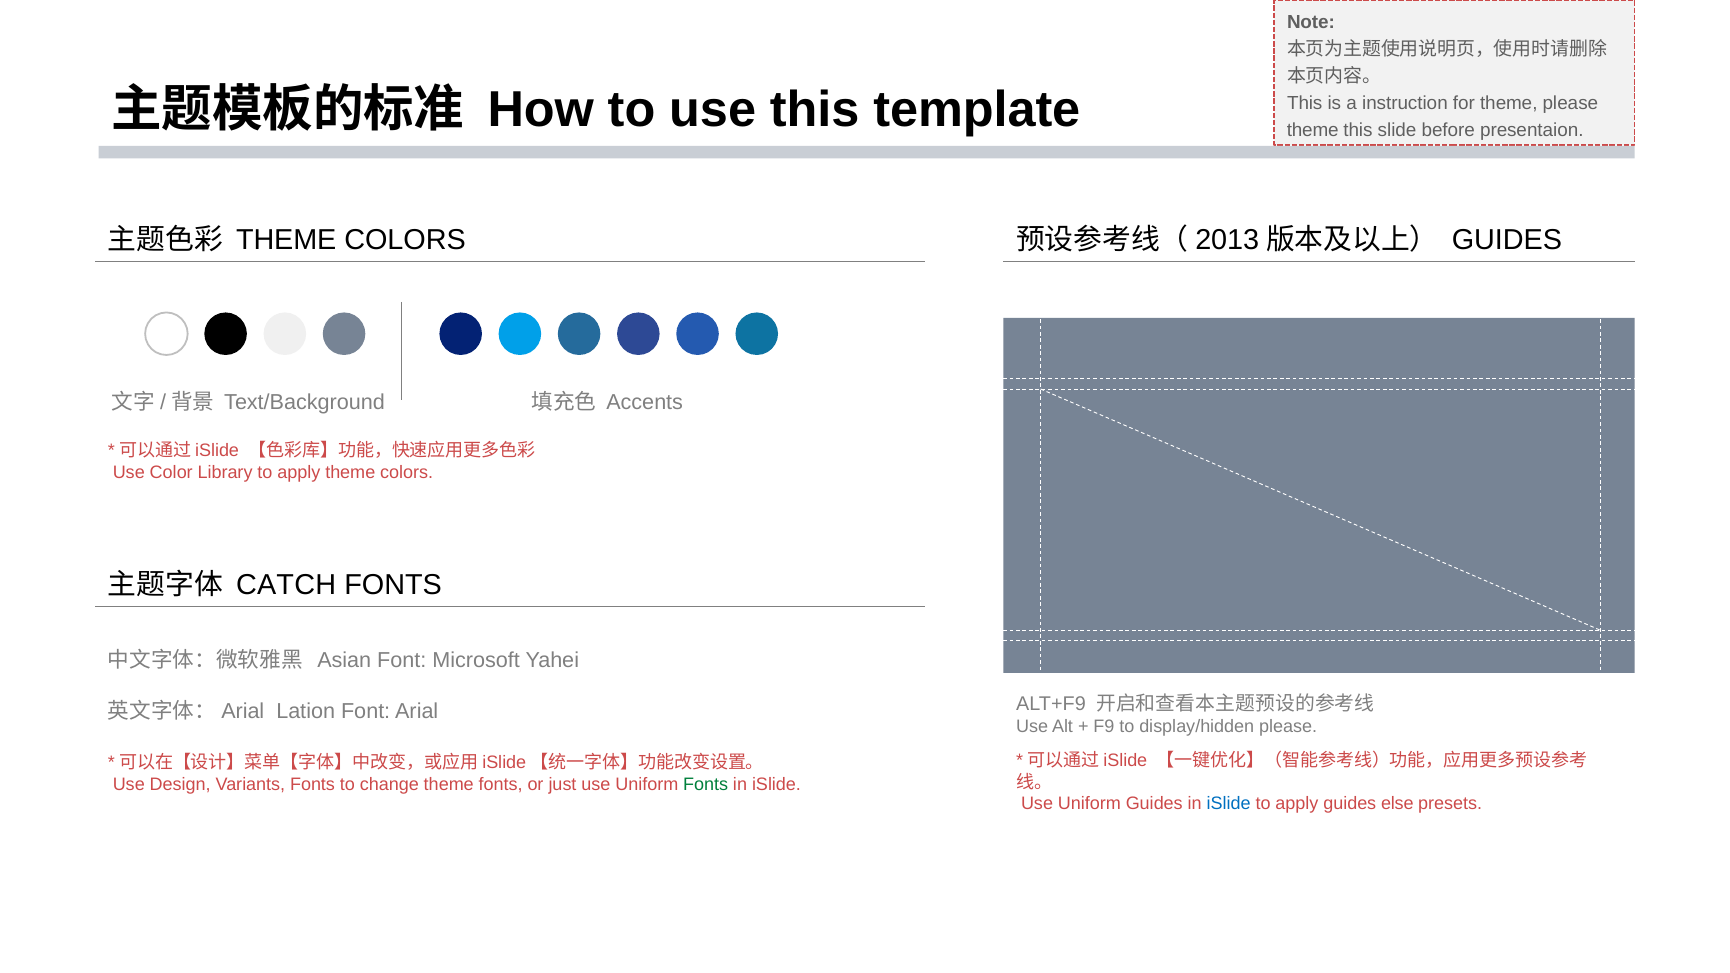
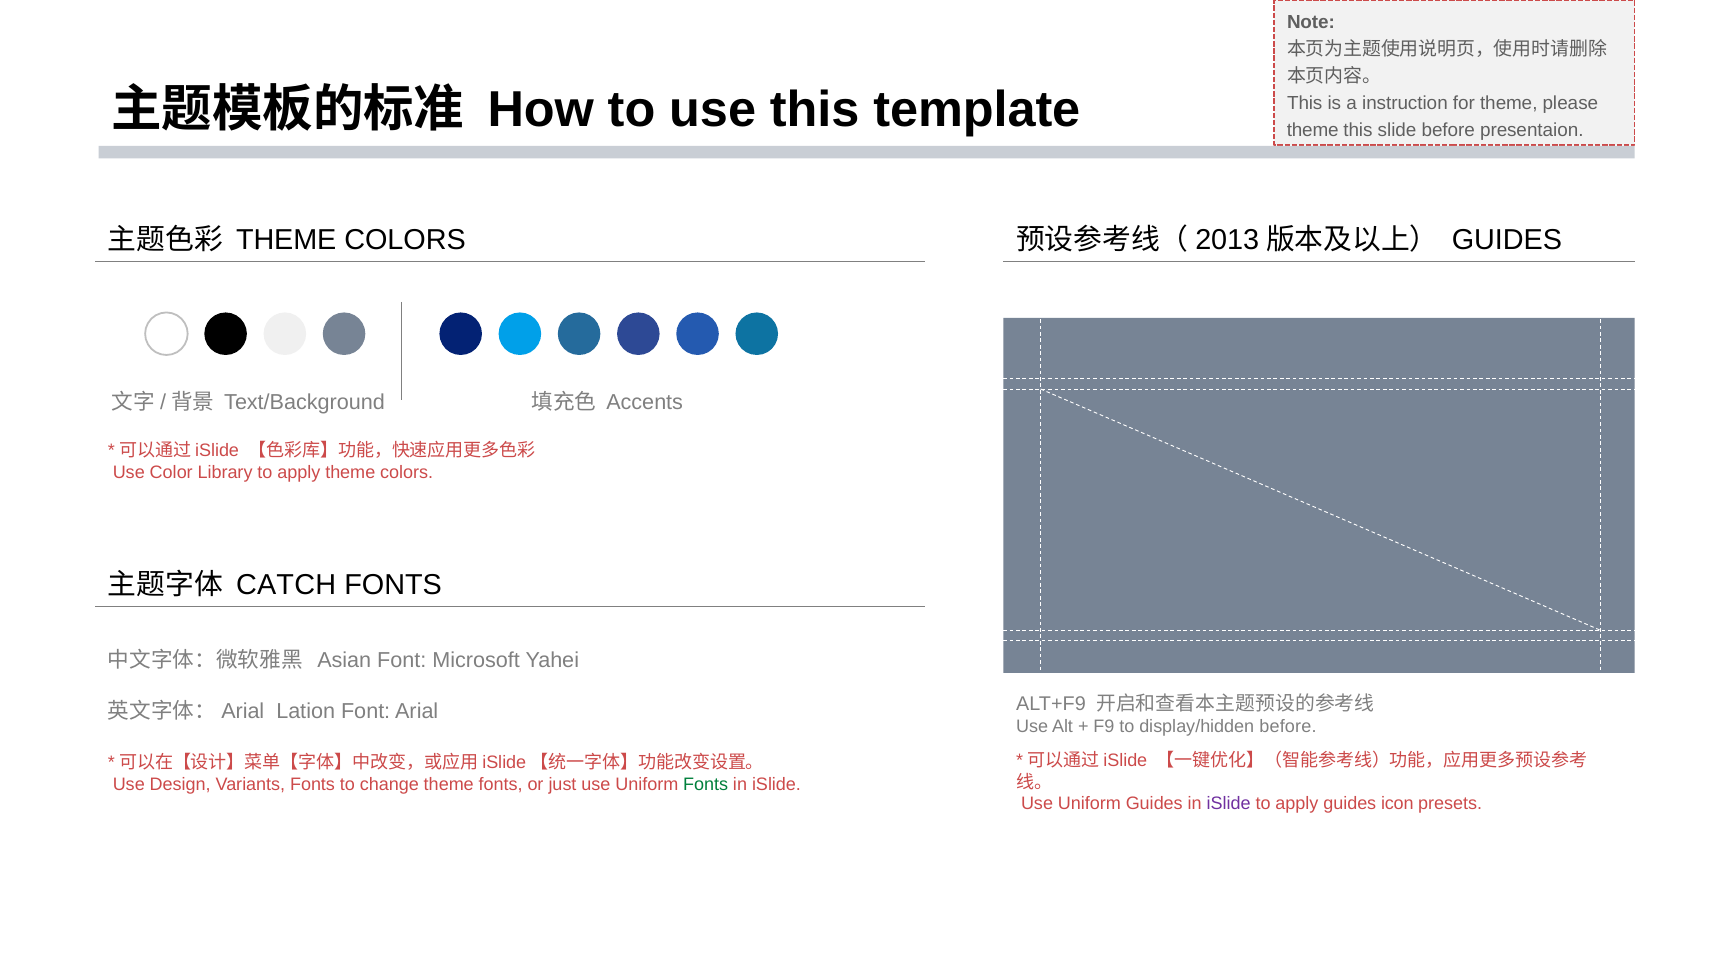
display/hidden please: please -> before
iSlide at (1229, 804) colour: blue -> purple
else: else -> icon
